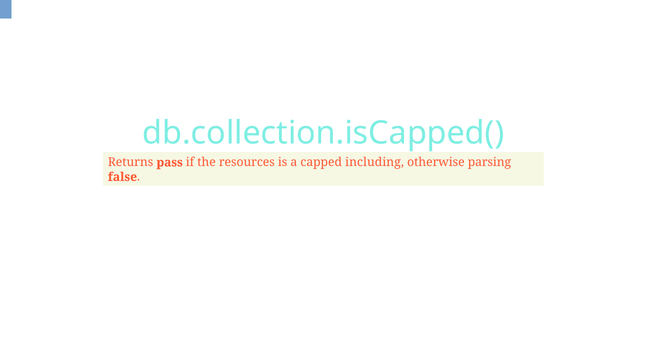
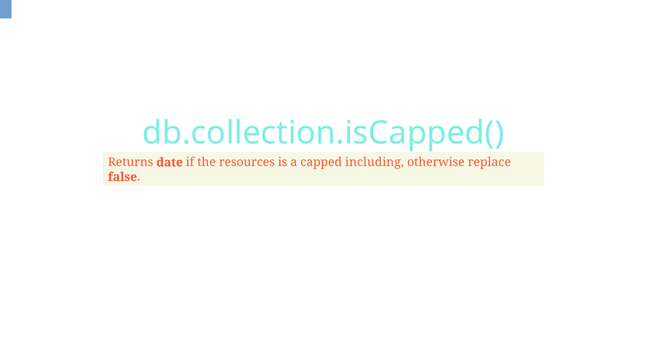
pass: pass -> date
parsing: parsing -> replace
